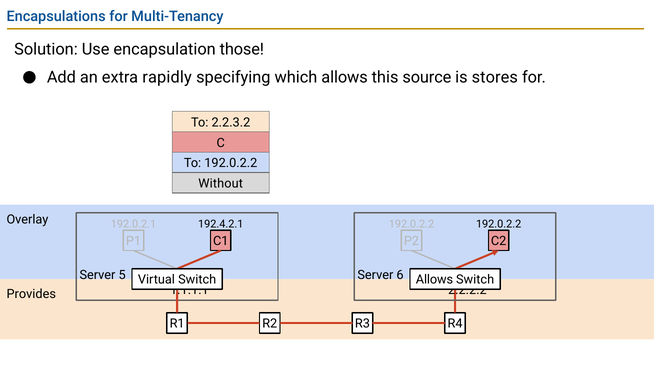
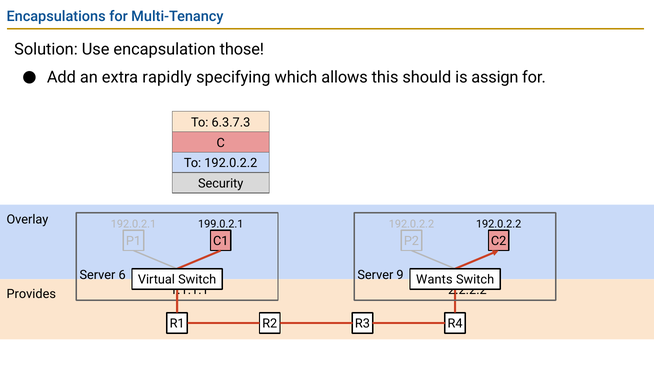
source: source -> should
stores: stores -> assign
2.2.3.2: 2.2.3.2 -> 6.3.7.3
Without: Without -> Security
192.4.2.1: 192.4.2.1 -> 199.0.2.1
5: 5 -> 6
6: 6 -> 9
Switch Allows: Allows -> Wants
